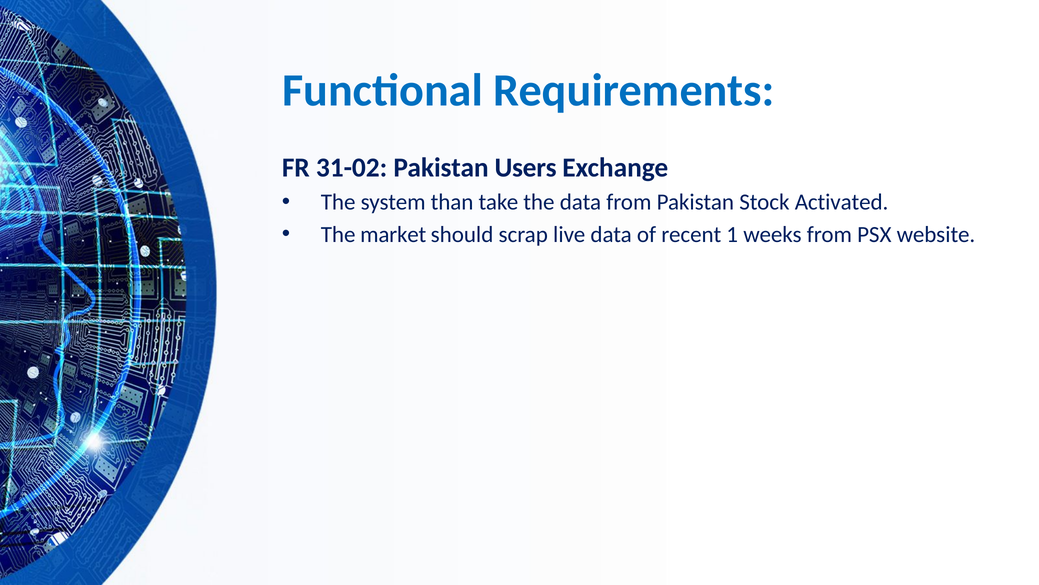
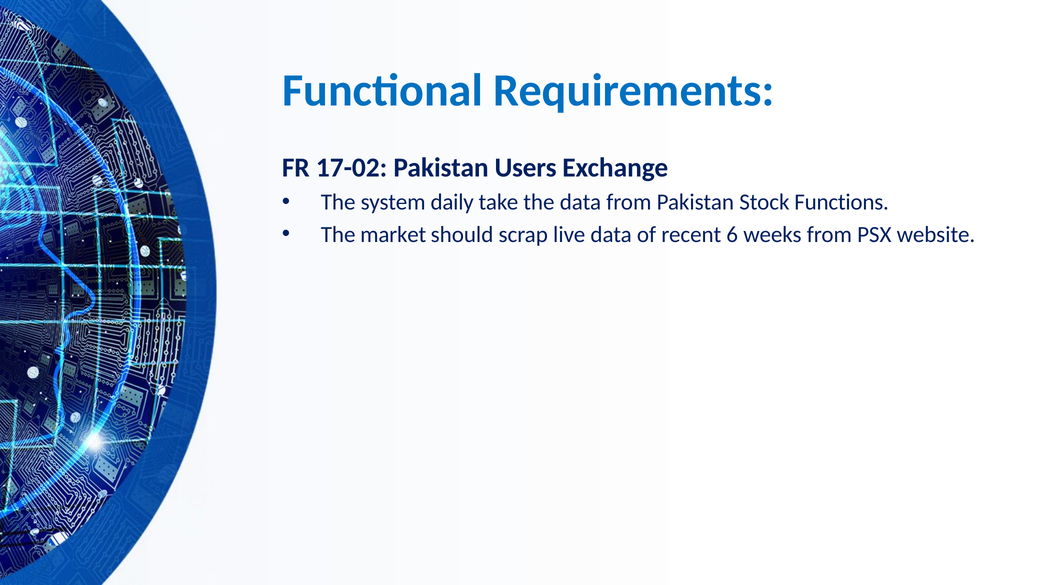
31-02: 31-02 -> 17-02
than: than -> daily
Activated: Activated -> Functions
1: 1 -> 6
